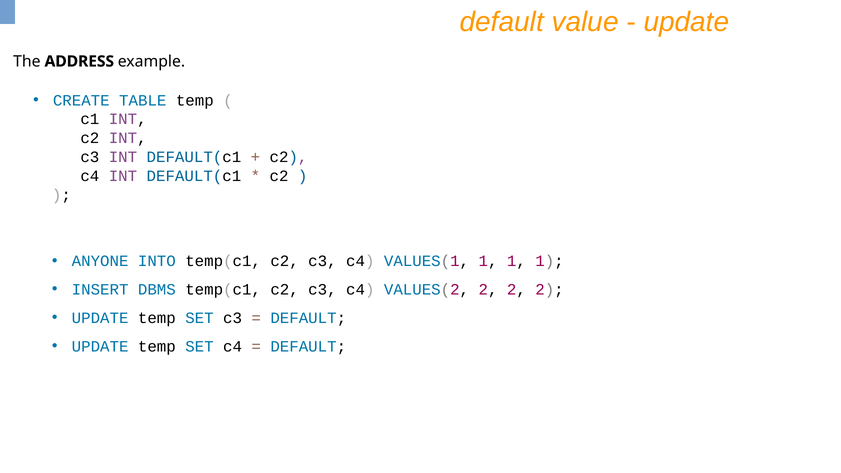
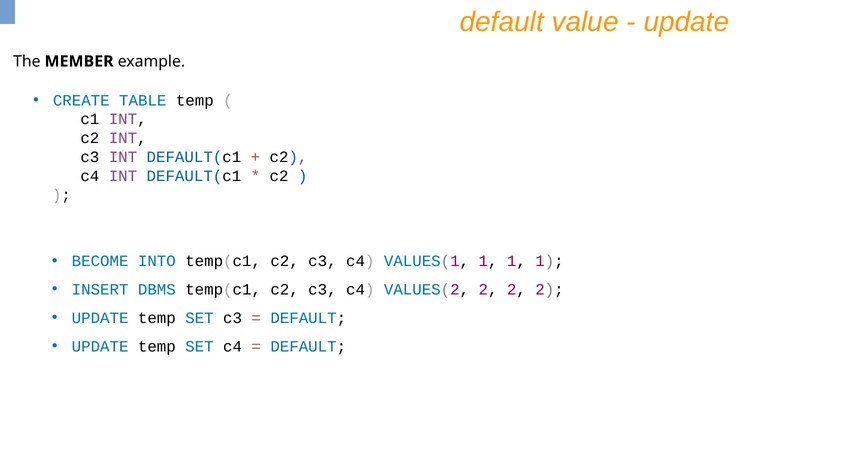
ADDRESS: ADDRESS -> MEMBER
ANYONE: ANYONE -> BECOME
